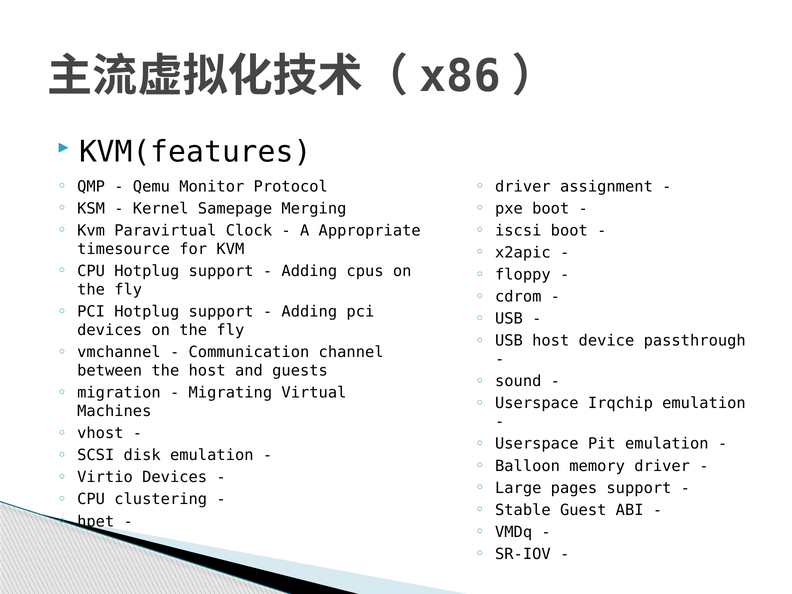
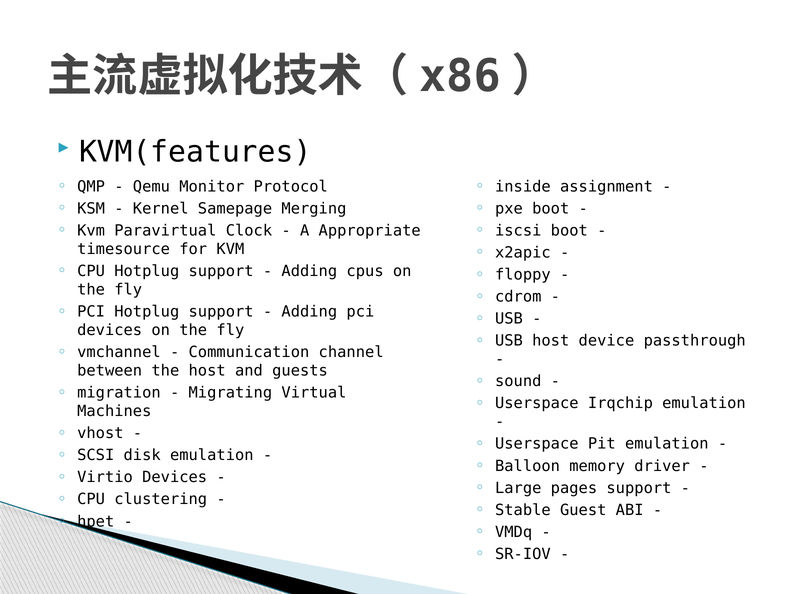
driver at (523, 186): driver -> inside
